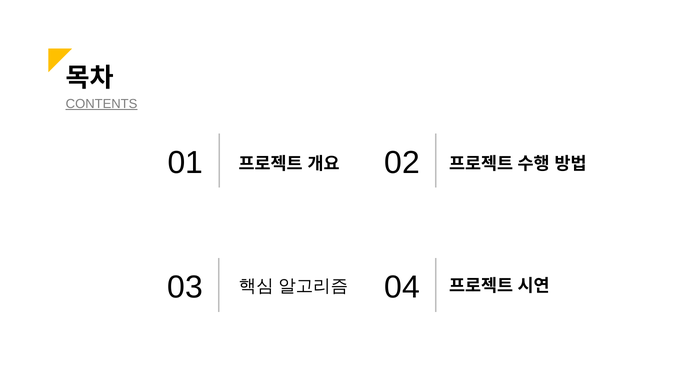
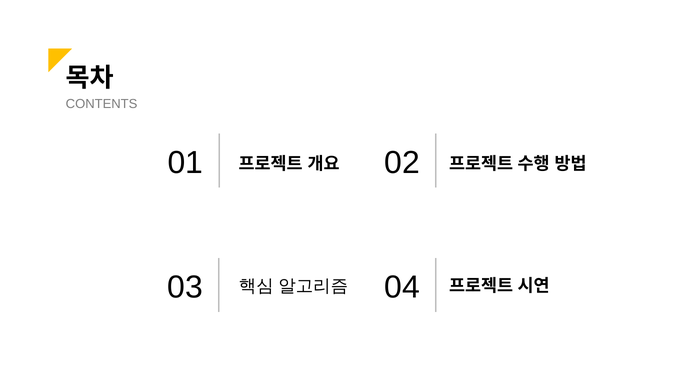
CONTENTS underline: present -> none
